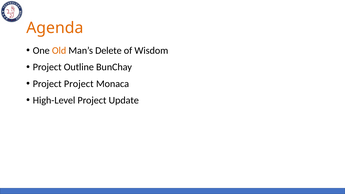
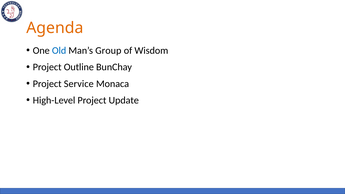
Old colour: orange -> blue
Delete: Delete -> Group
Project Project: Project -> Service
